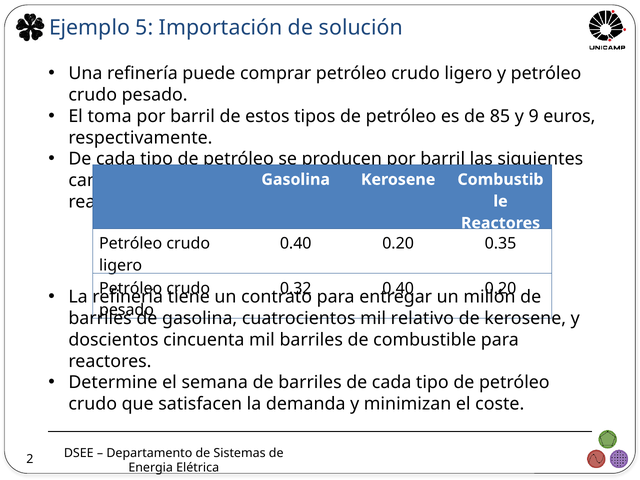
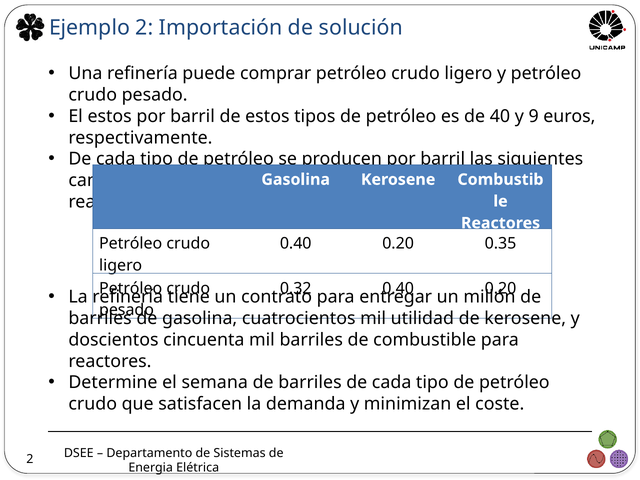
Ejemplo 5: 5 -> 2
El toma: toma -> estos
85: 85 -> 40
relativo: relativo -> utilidad
